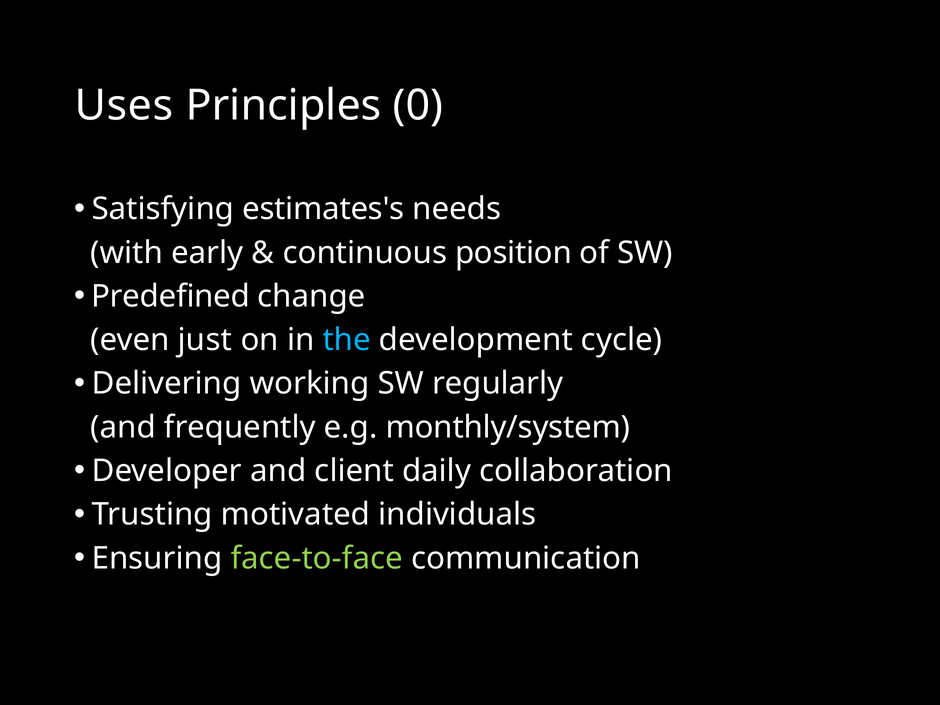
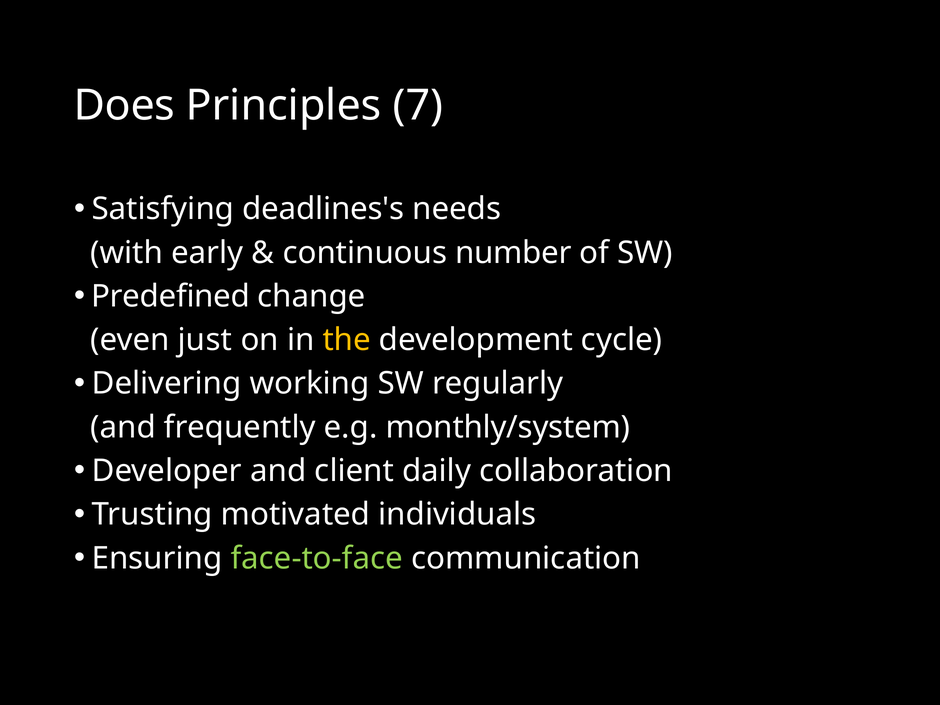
Uses: Uses -> Does
0: 0 -> 7
estimates's: estimates's -> deadlines's
position: position -> number
the colour: light blue -> yellow
